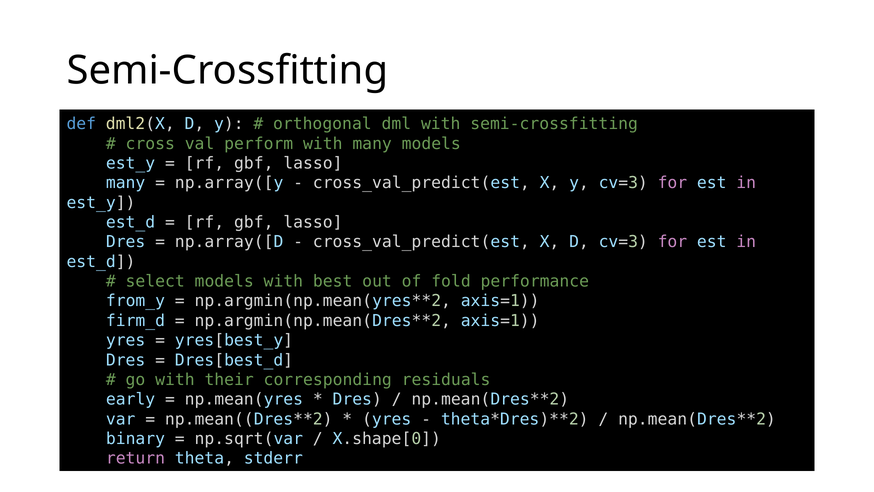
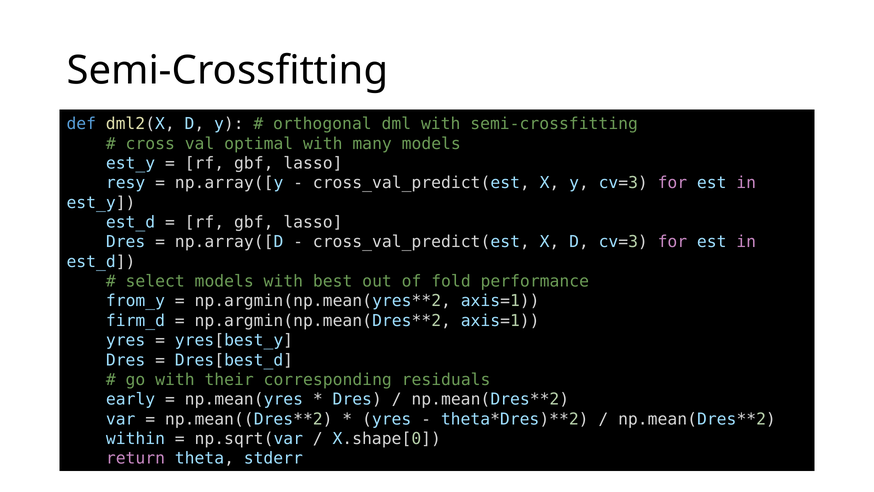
perform: perform -> optimal
many at (126, 183): many -> resy
binary: binary -> within
